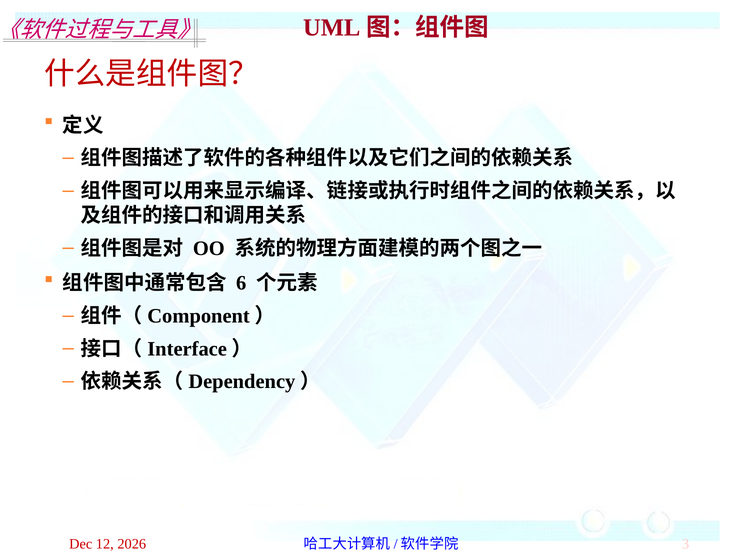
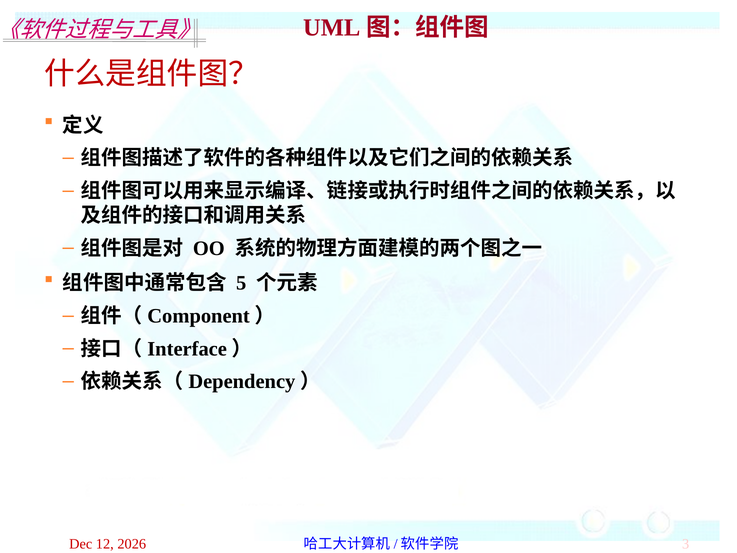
6: 6 -> 5
